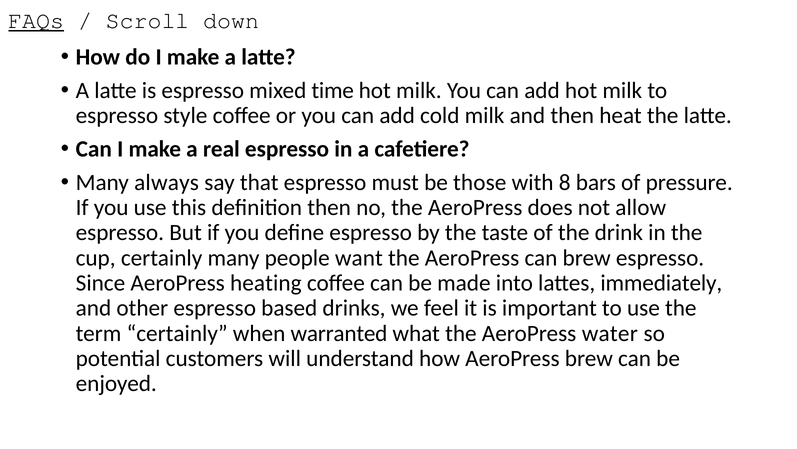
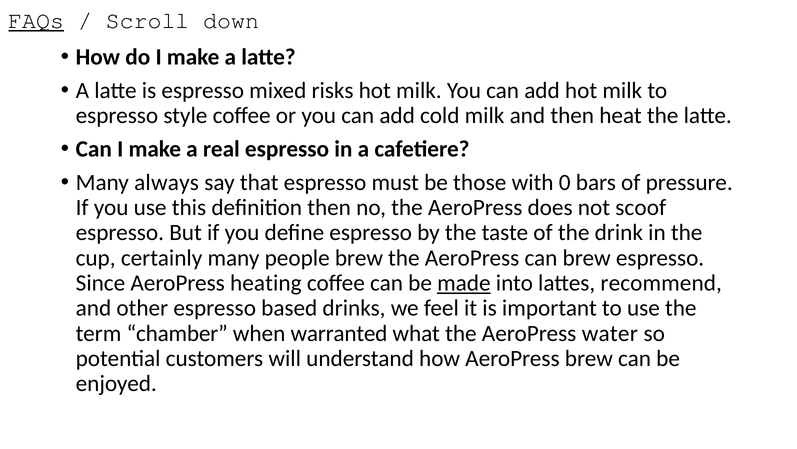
time: time -> risks
8: 8 -> 0
allow: allow -> scoof
people want: want -> brew
made underline: none -> present
immediately: immediately -> recommend
term certainly: certainly -> chamber
